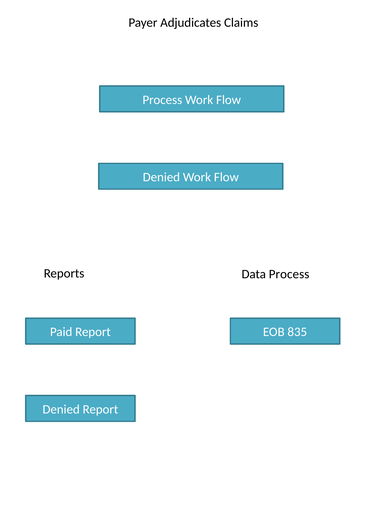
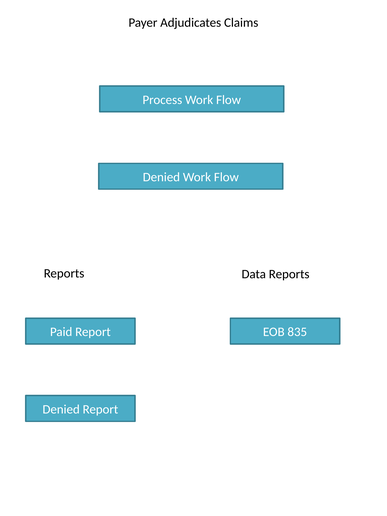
Data Process: Process -> Reports
